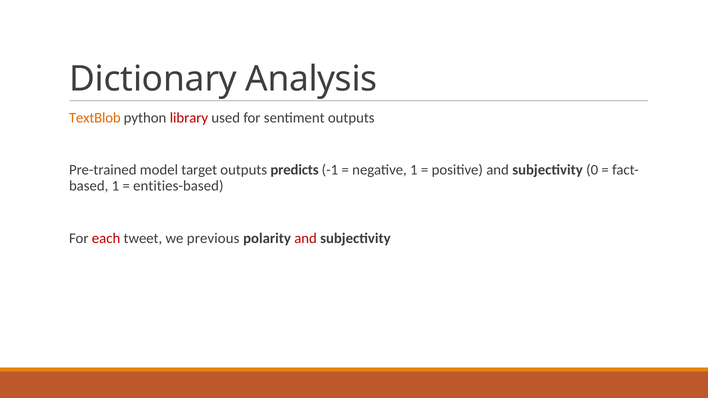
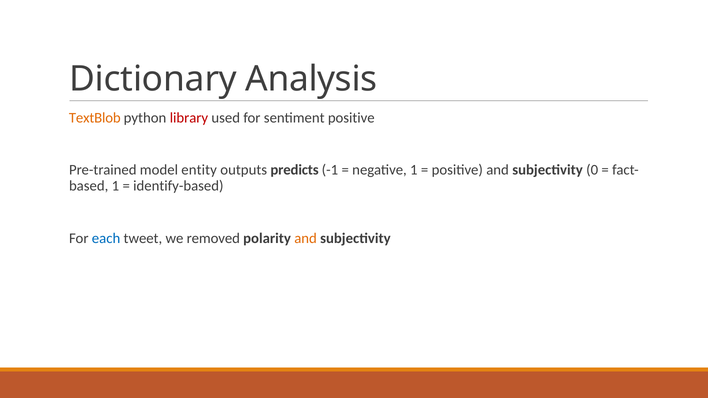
sentiment outputs: outputs -> positive
target: target -> entity
entities-based: entities-based -> identify-based
each colour: red -> blue
previous: previous -> removed
and at (306, 239) colour: red -> orange
